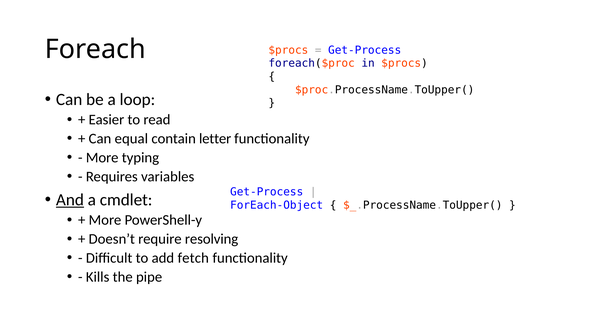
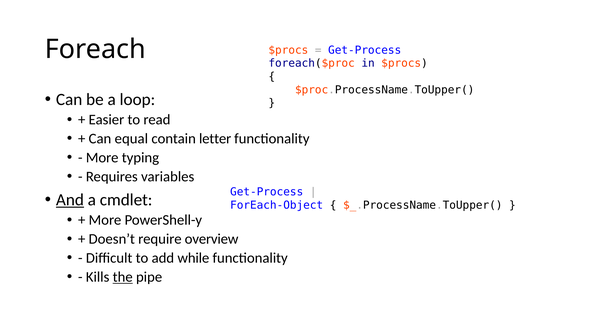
resolving: resolving -> overview
fetch: fetch -> while
the underline: none -> present
